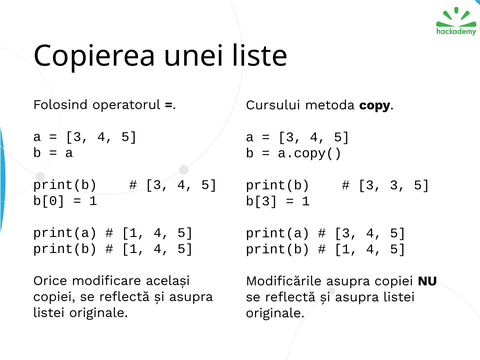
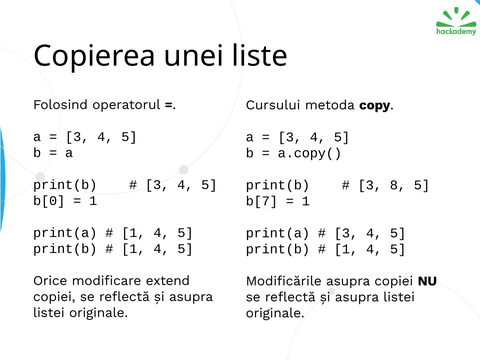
3 3: 3 -> 8
b[3: b[3 -> b[7
același: același -> extend
